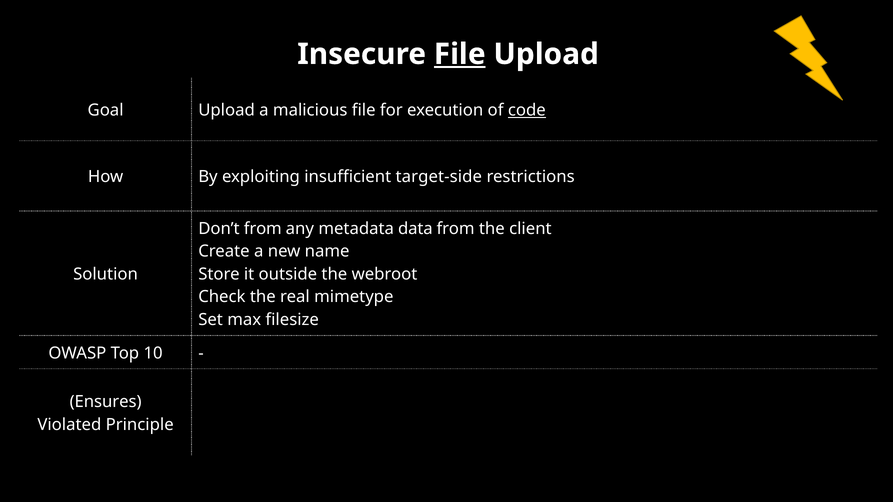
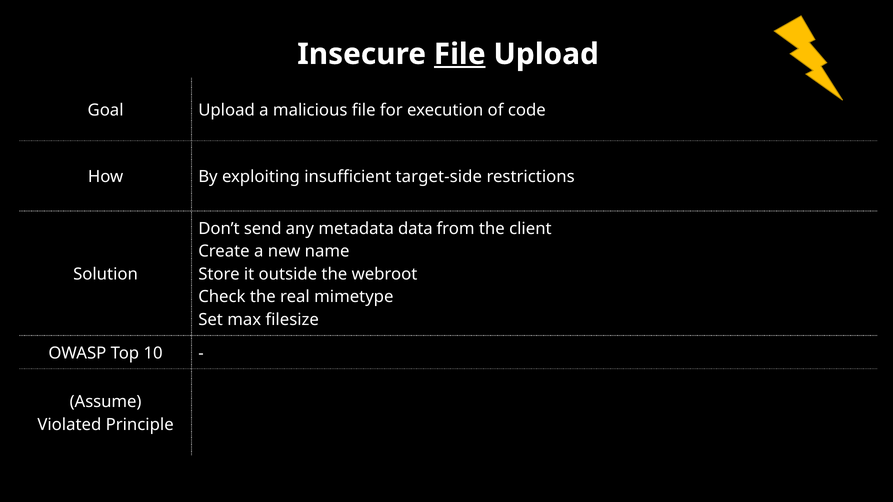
code underline: present -> none
Don’t from: from -> send
Ensures: Ensures -> Assume
